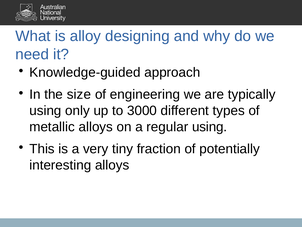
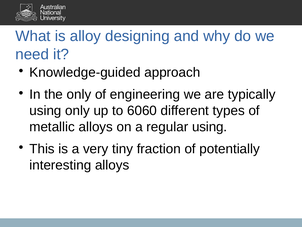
the size: size -> only
3000: 3000 -> 6060
